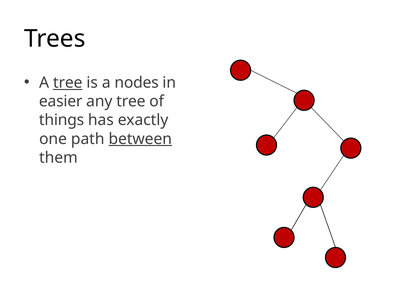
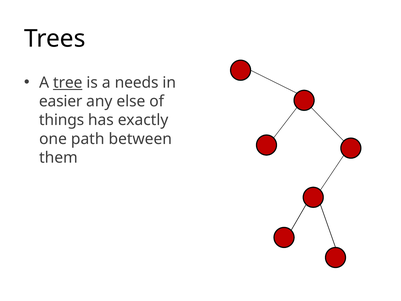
nodes: nodes -> needs
any tree: tree -> else
between underline: present -> none
